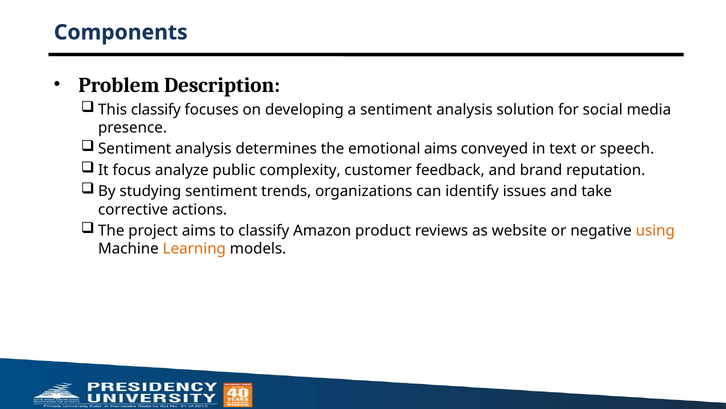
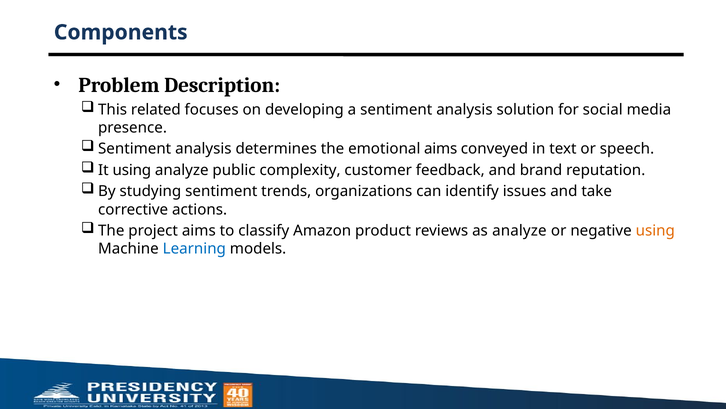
This classify: classify -> related
It focus: focus -> using
as website: website -> analyze
Learning colour: orange -> blue
